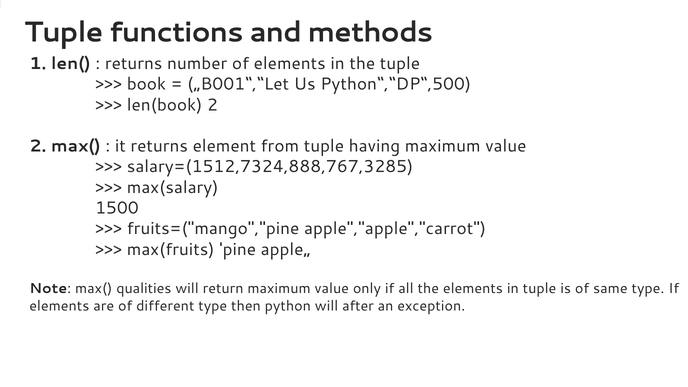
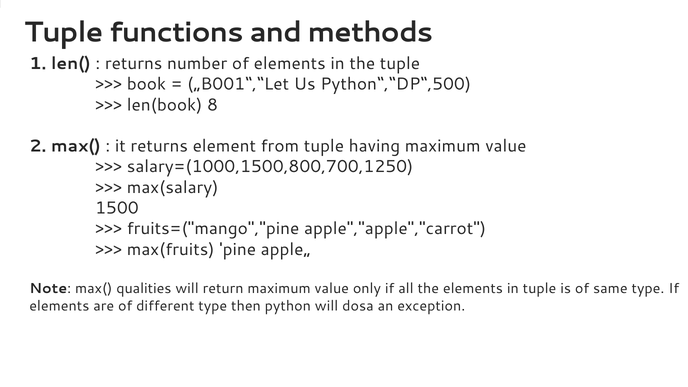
len(book 2: 2 -> 8
salary=(1512,7324,888,767,3285: salary=(1512,7324,888,767,3285 -> salary=(1000,1500,800,700,1250
after: after -> dosa
